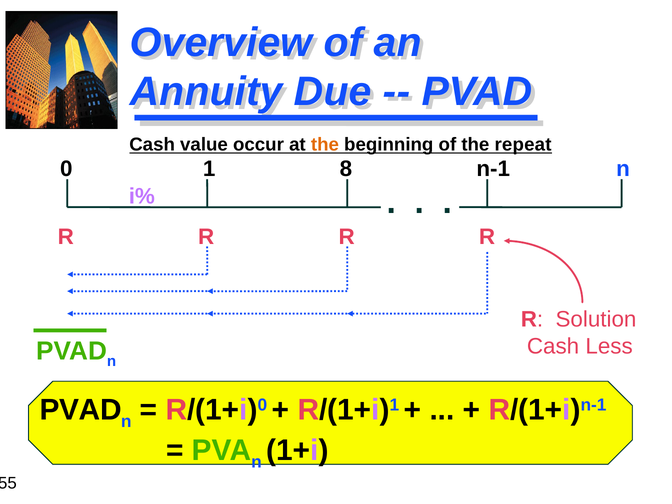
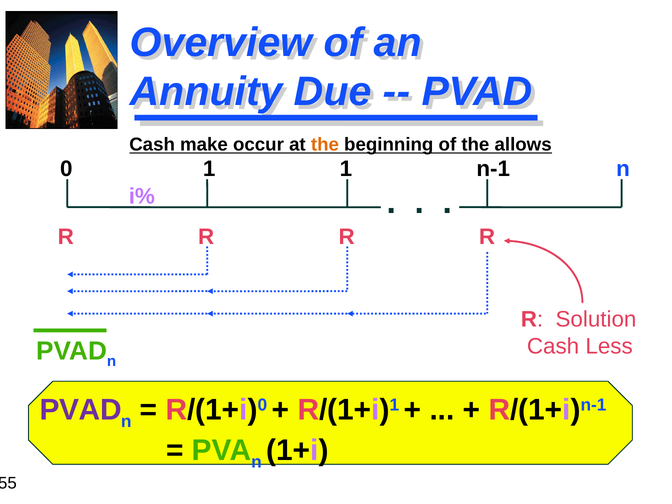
value: value -> make
repeat: repeat -> allows
1 8: 8 -> 1
PVAD at (81, 410) colour: black -> purple
